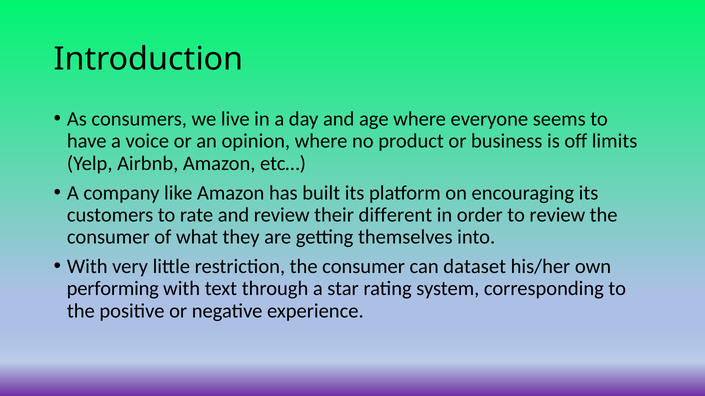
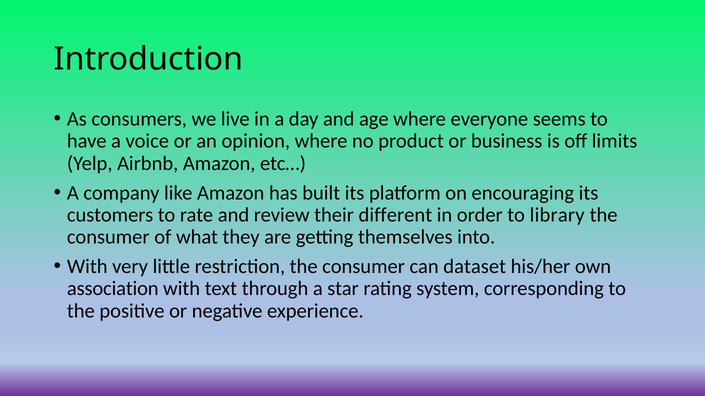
to review: review -> library
performing: performing -> association
